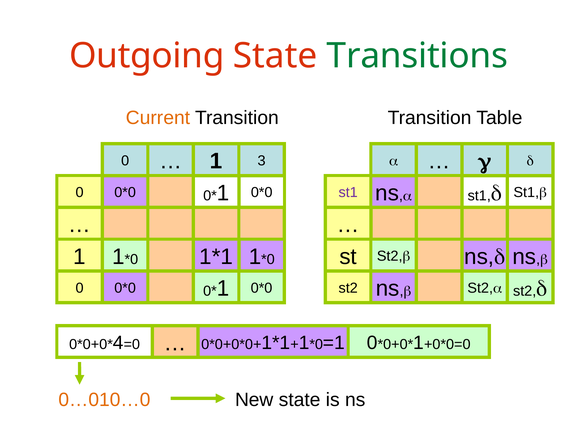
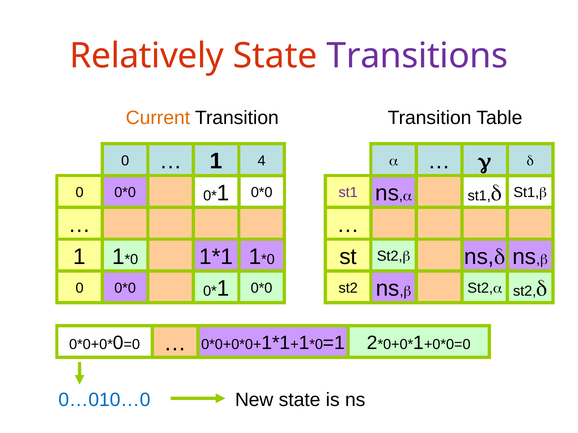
Outgoing: Outgoing -> Relatively
Transitions colour: green -> purple
3: 3 -> 4
4 at (118, 343): 4 -> 0
0 at (372, 343): 0 -> 2
0…010…0 colour: orange -> blue
